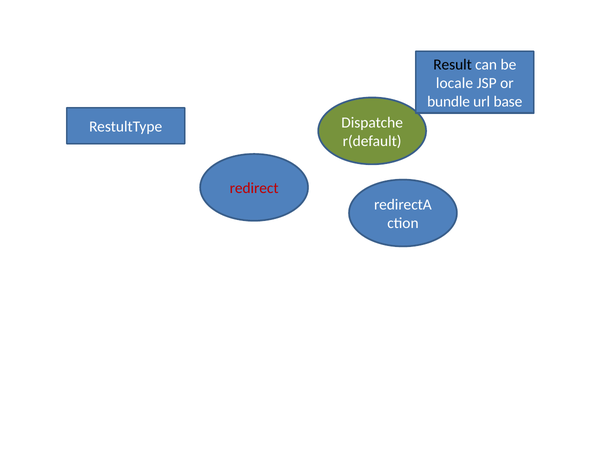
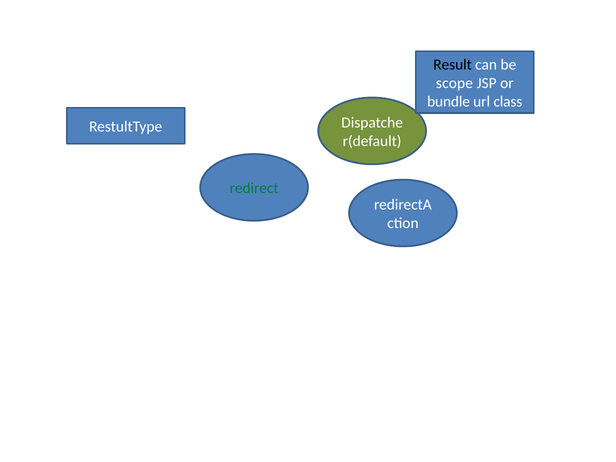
locale: locale -> scope
base: base -> class
redirect colour: red -> green
